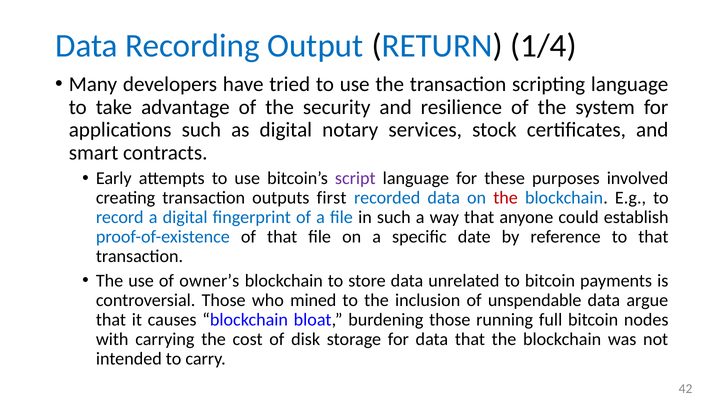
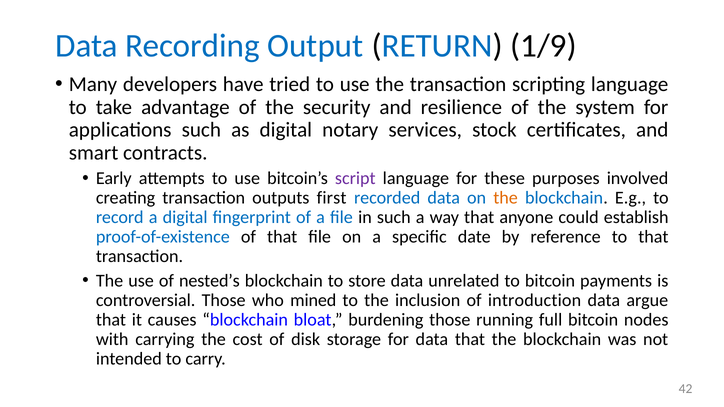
1/4: 1/4 -> 1/9
the at (506, 198) colour: red -> orange
owner’s: owner’s -> nested’s
unspendable: unspendable -> introduction
